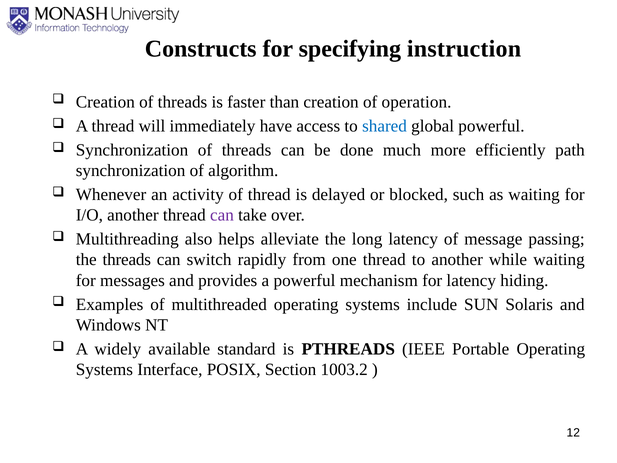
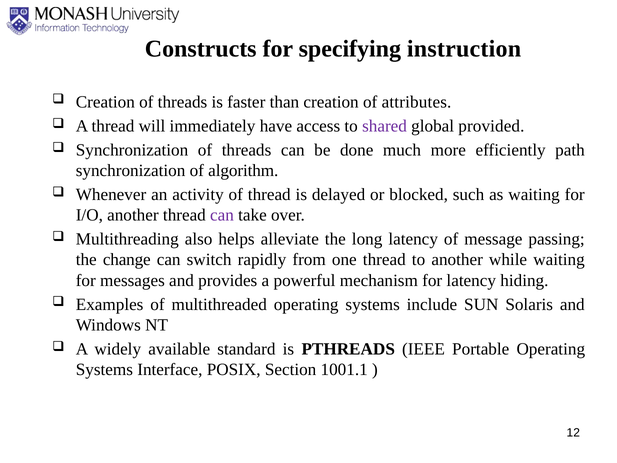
operation: operation -> attributes
shared colour: blue -> purple
global powerful: powerful -> provided
the threads: threads -> change
1003.2: 1003.2 -> 1001.1
